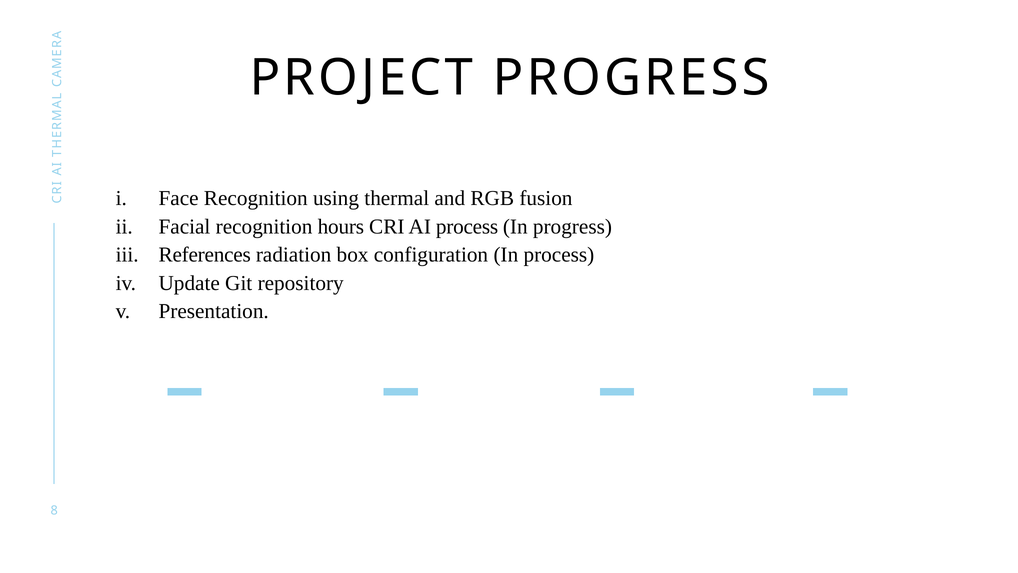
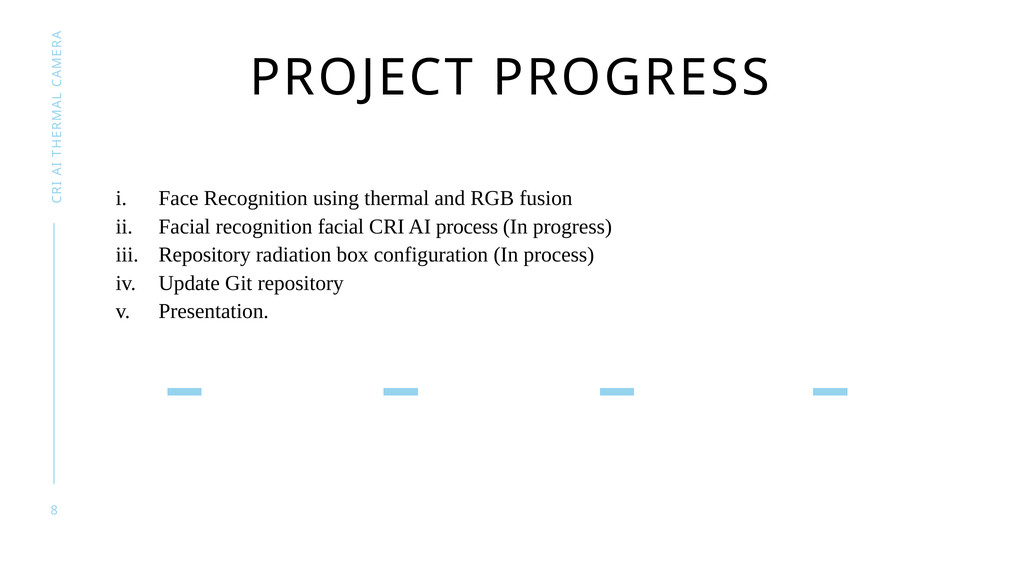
recognition hours: hours -> facial
References at (205, 255): References -> Repository
